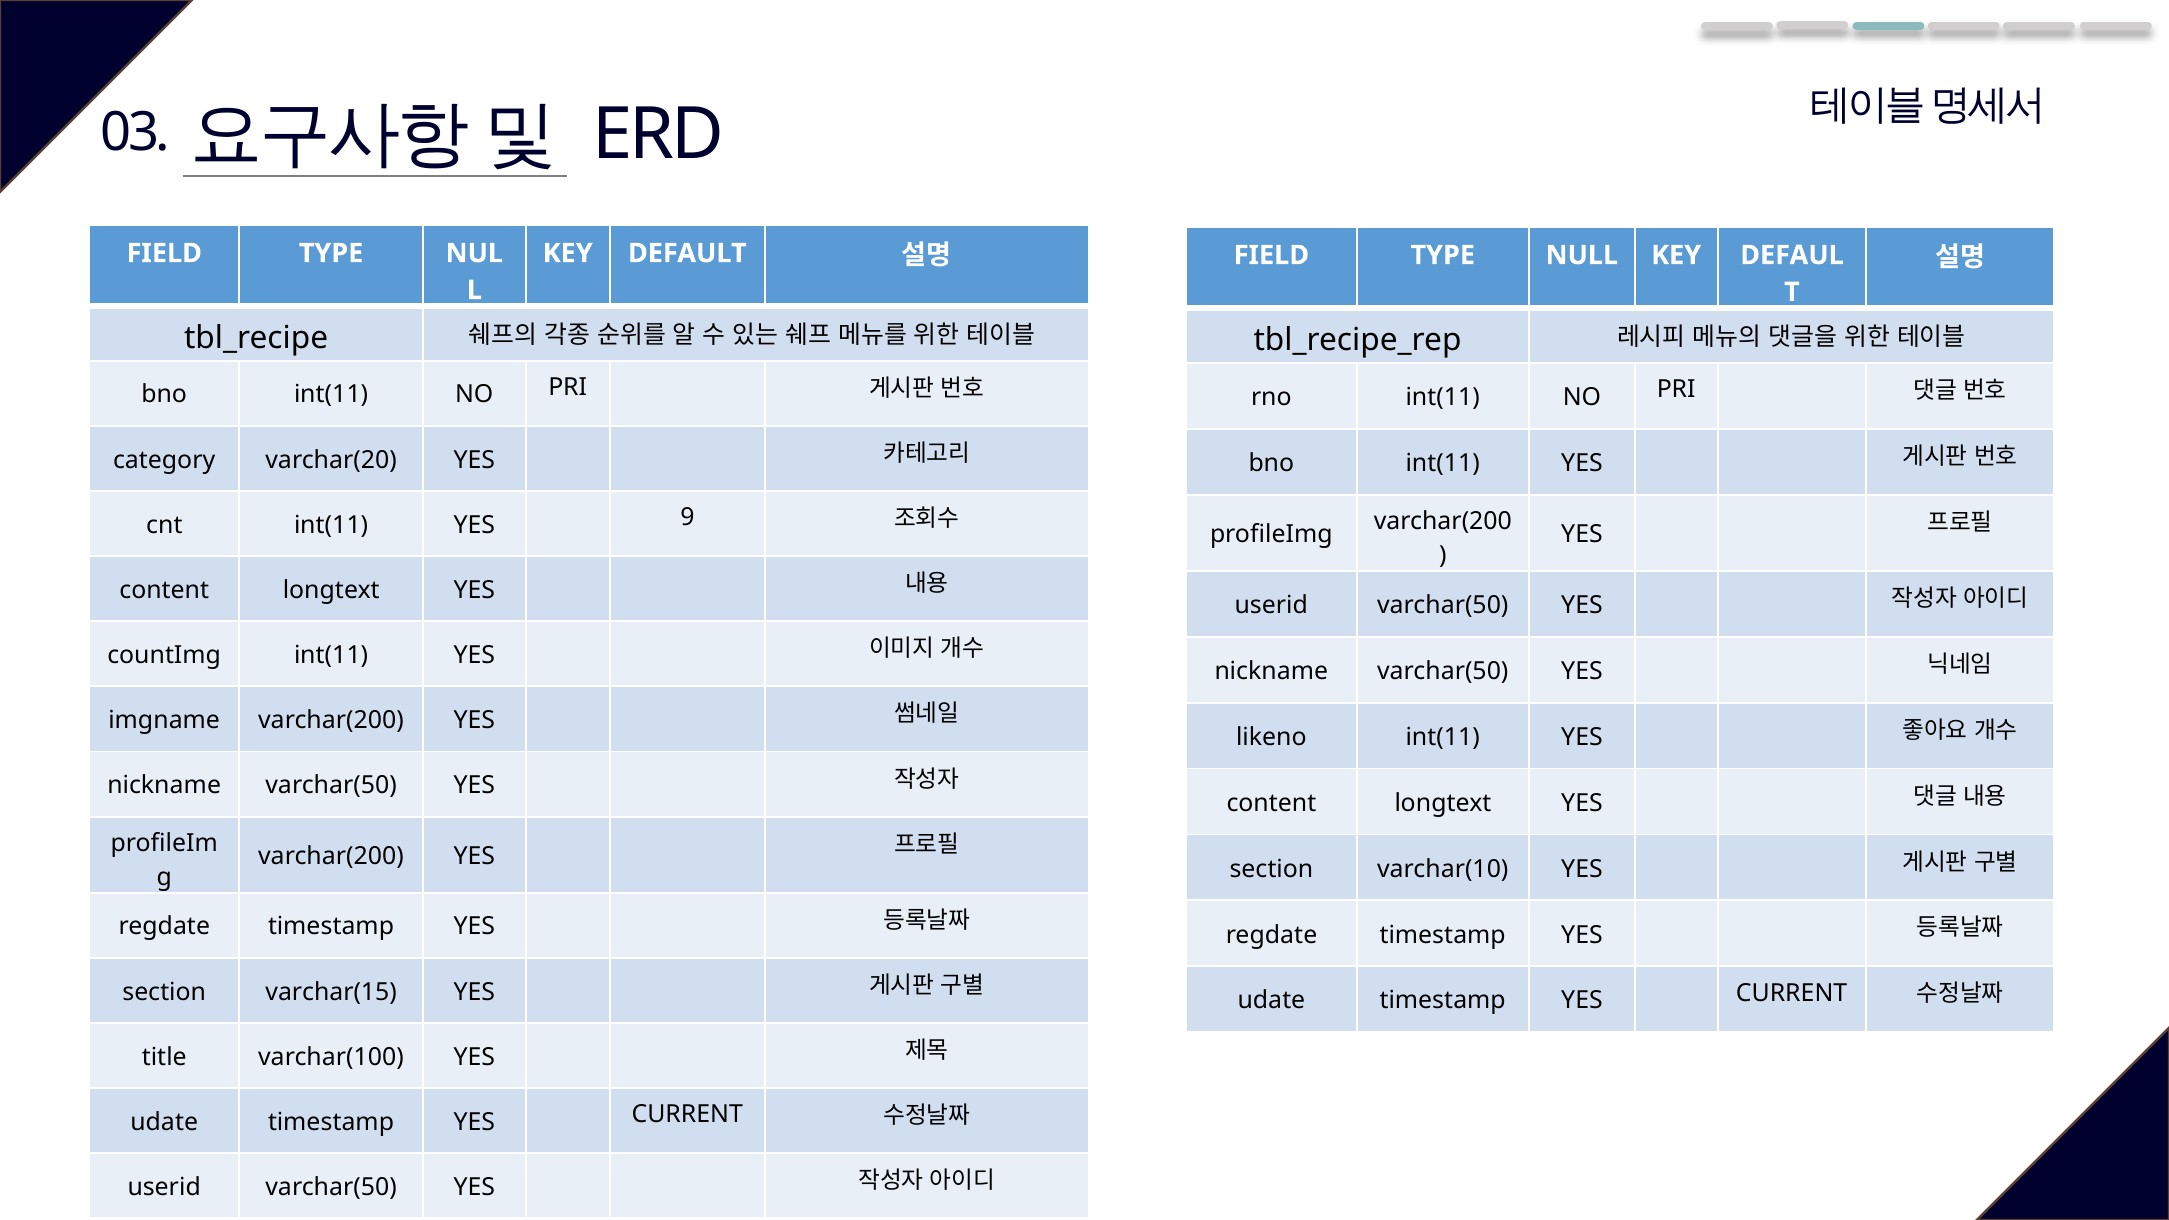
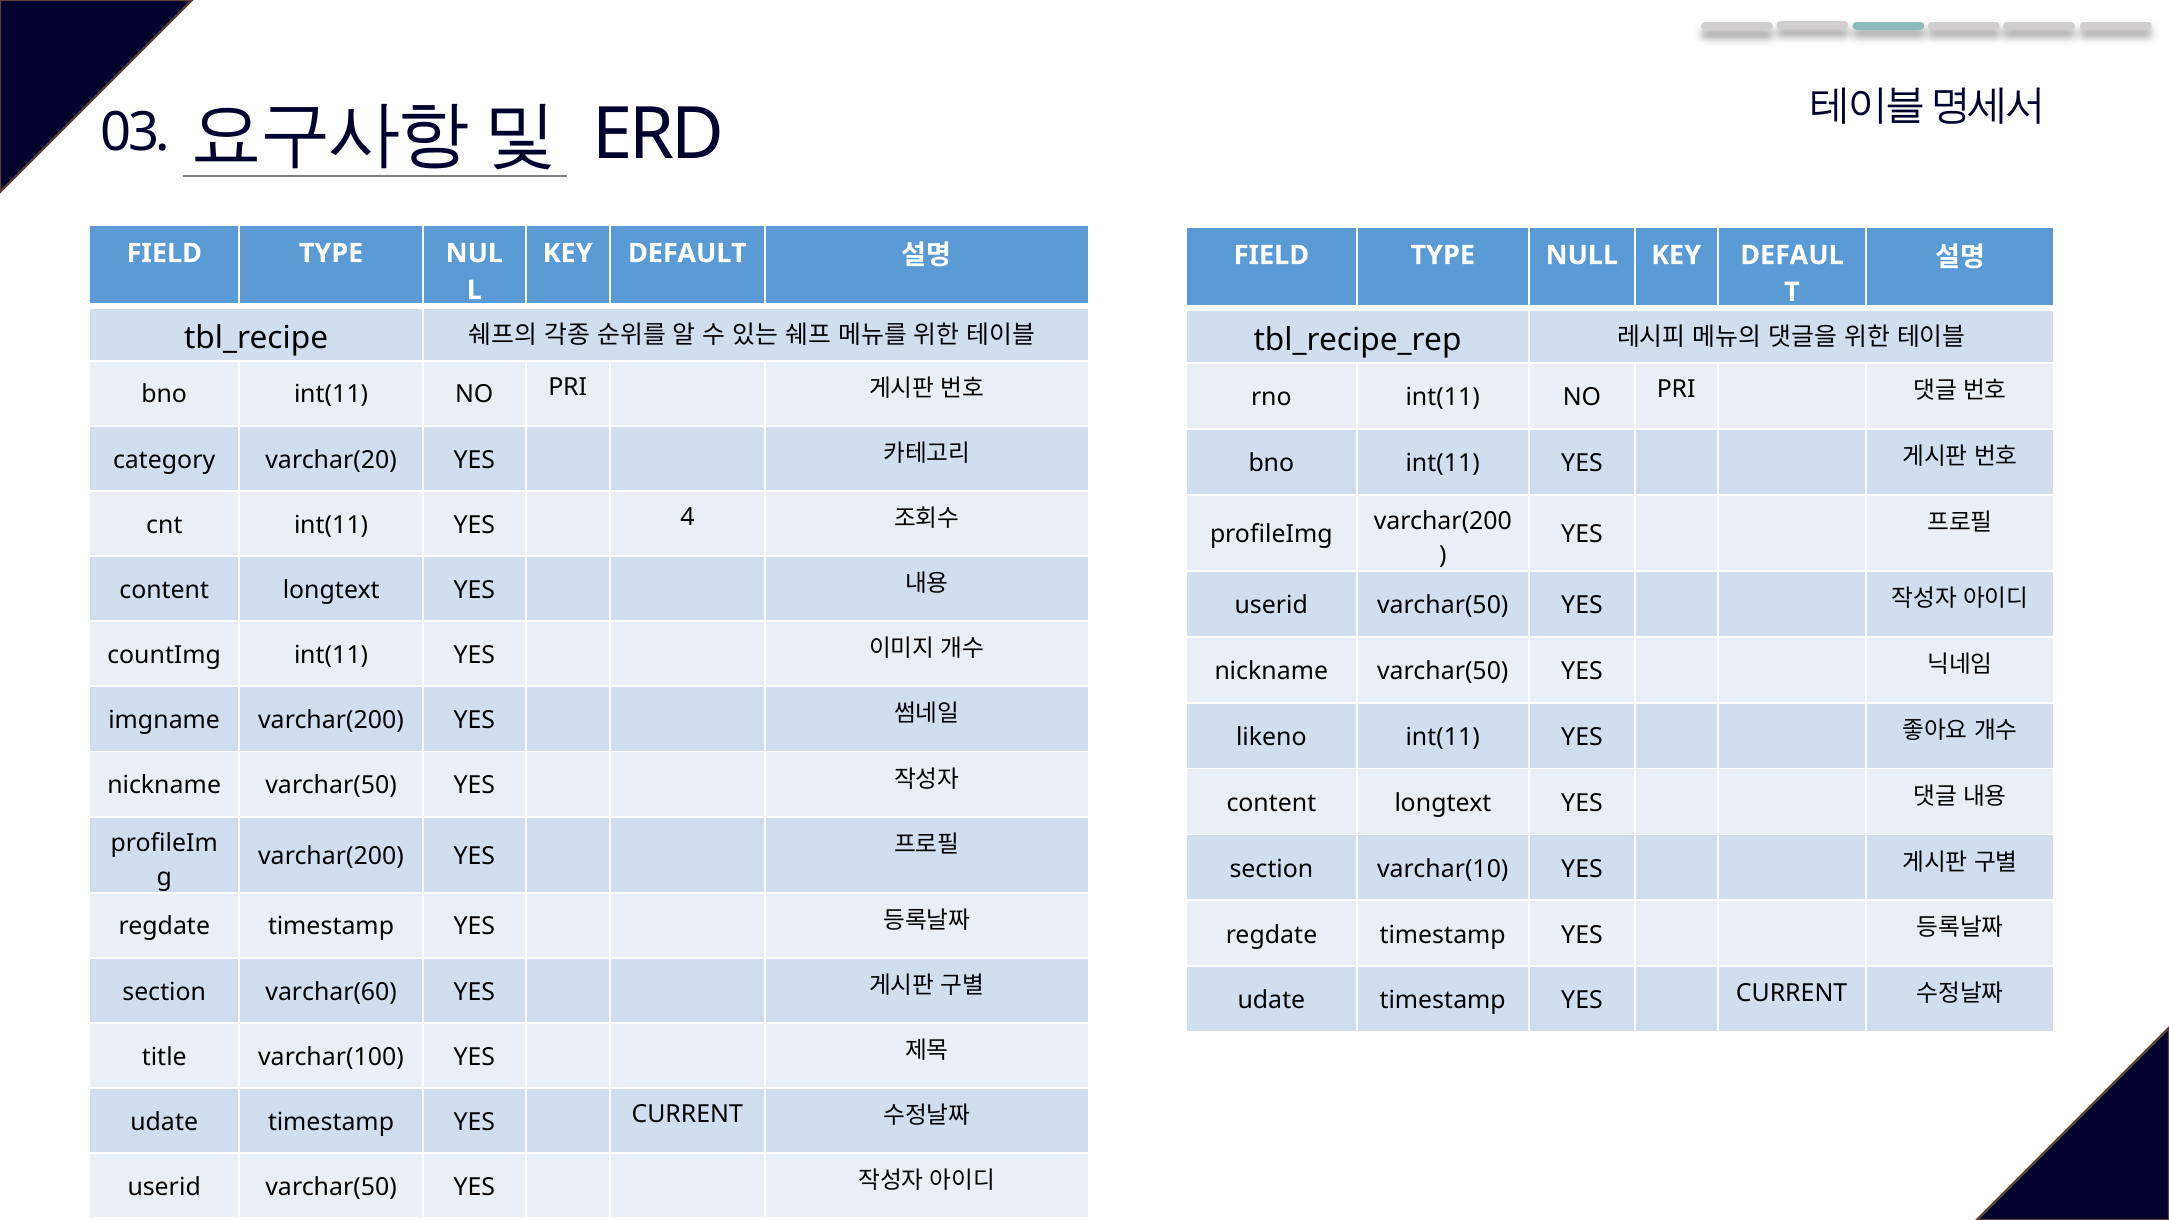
9: 9 -> 4
varchar(15: varchar(15 -> varchar(60
